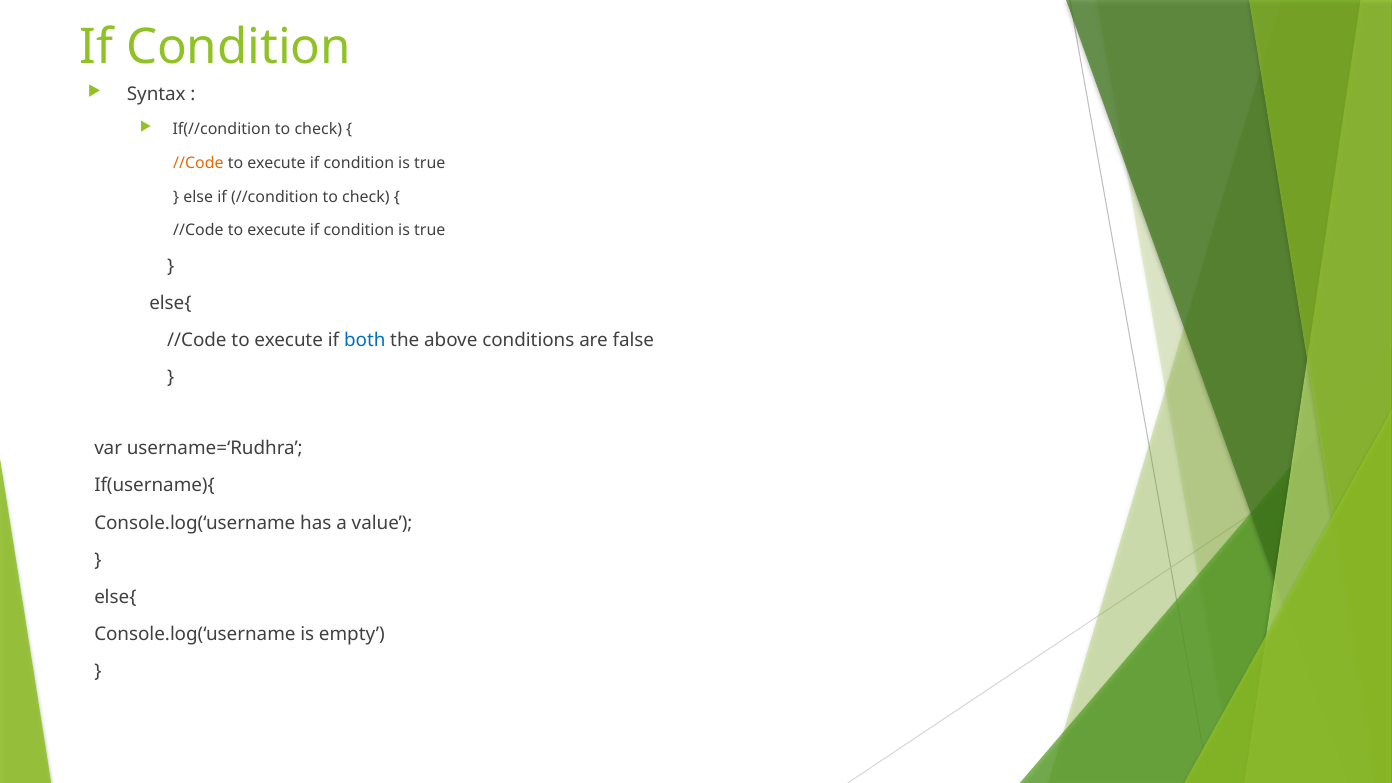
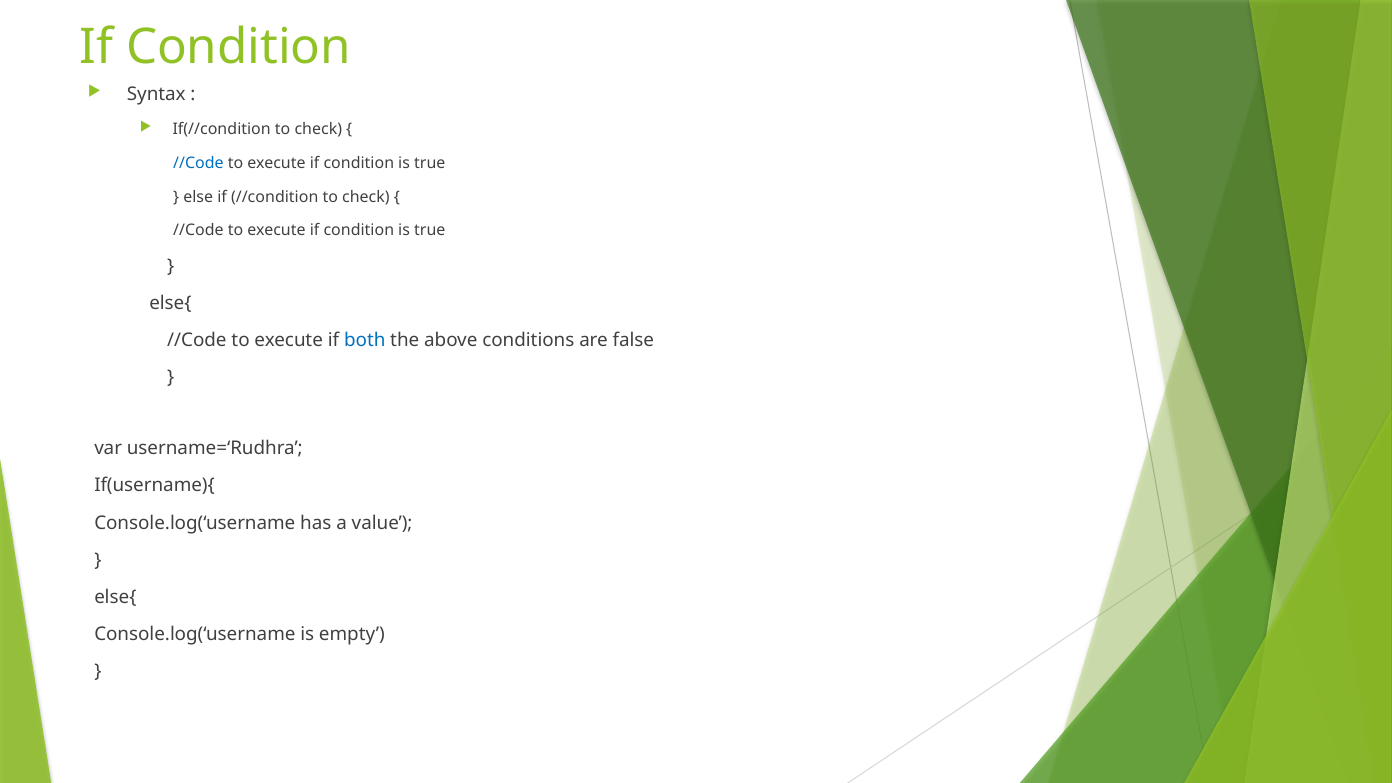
//Code at (198, 163) colour: orange -> blue
